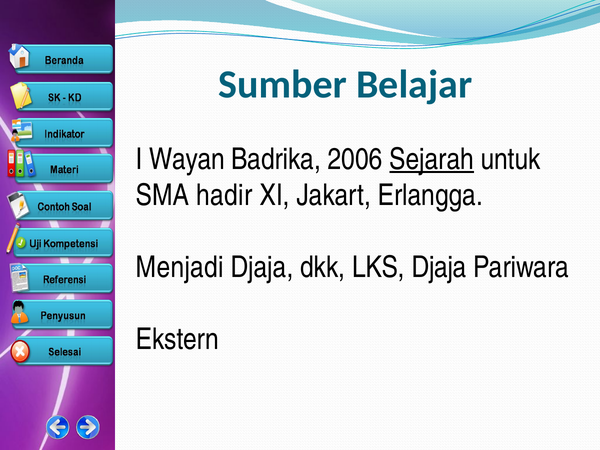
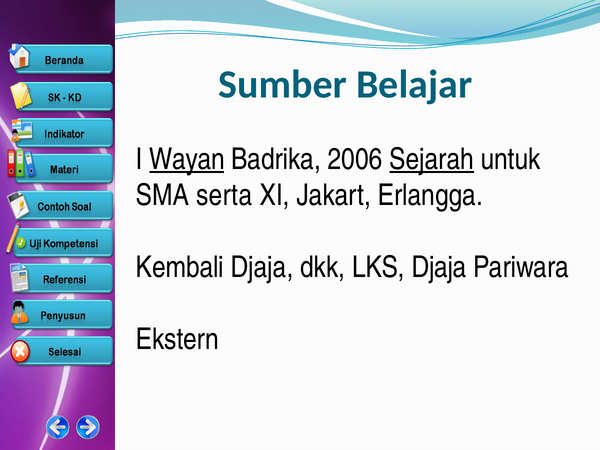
Wayan underline: none -> present
hadir: hadir -> serta
Menjadi: Menjadi -> Kembali
